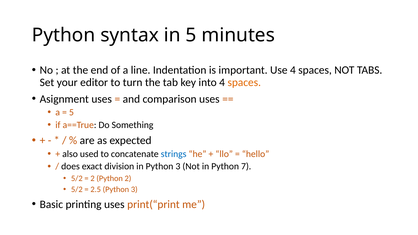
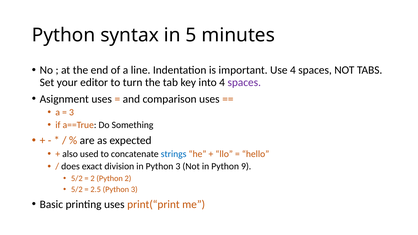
spaces at (244, 82) colour: orange -> purple
5 at (71, 112): 5 -> 3
7: 7 -> 9
